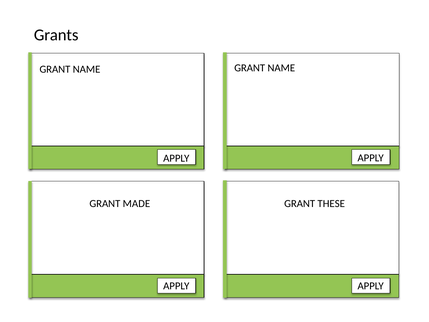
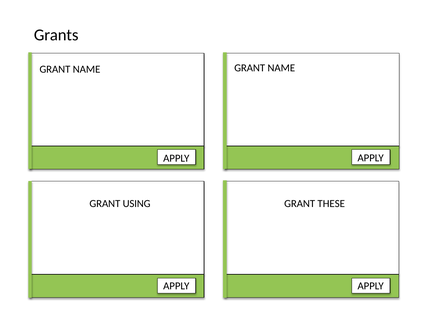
MADE: MADE -> USING
